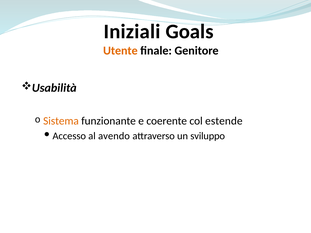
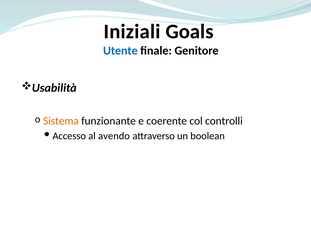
Utente colour: orange -> blue
estende: estende -> controlli
sviluppo: sviluppo -> boolean
